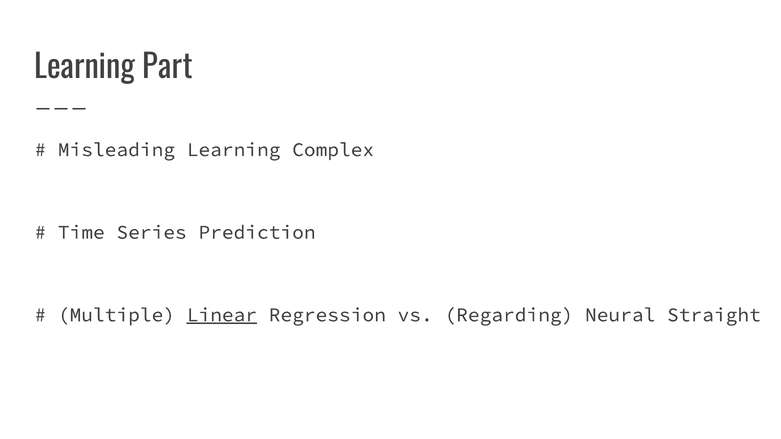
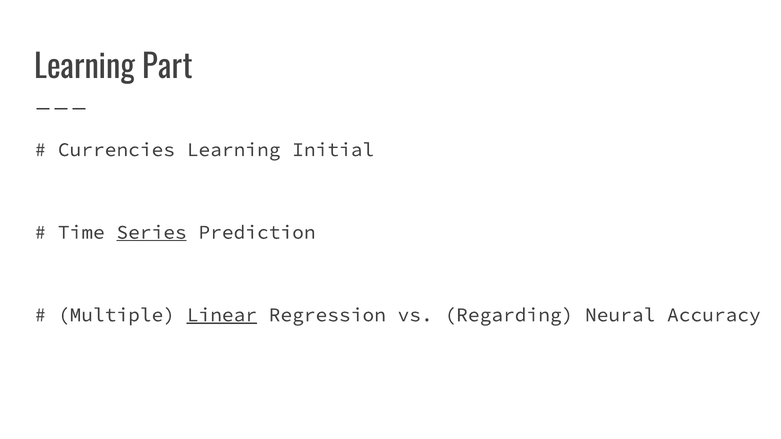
Misleading: Misleading -> Currencies
Complex: Complex -> Initial
Series underline: none -> present
Straight: Straight -> Accuracy
